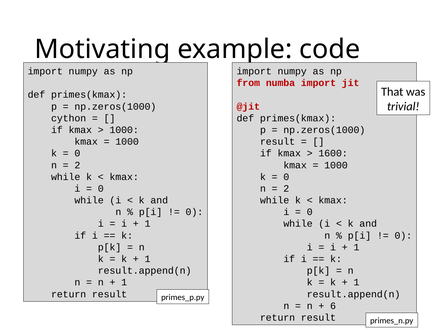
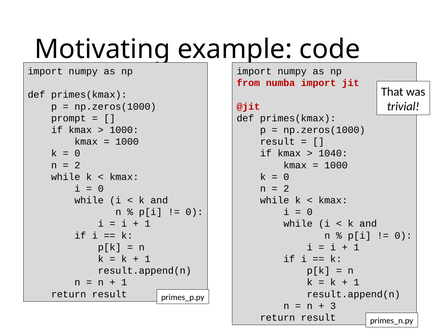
cython: cython -> prompt
1600: 1600 -> 1040
6: 6 -> 3
